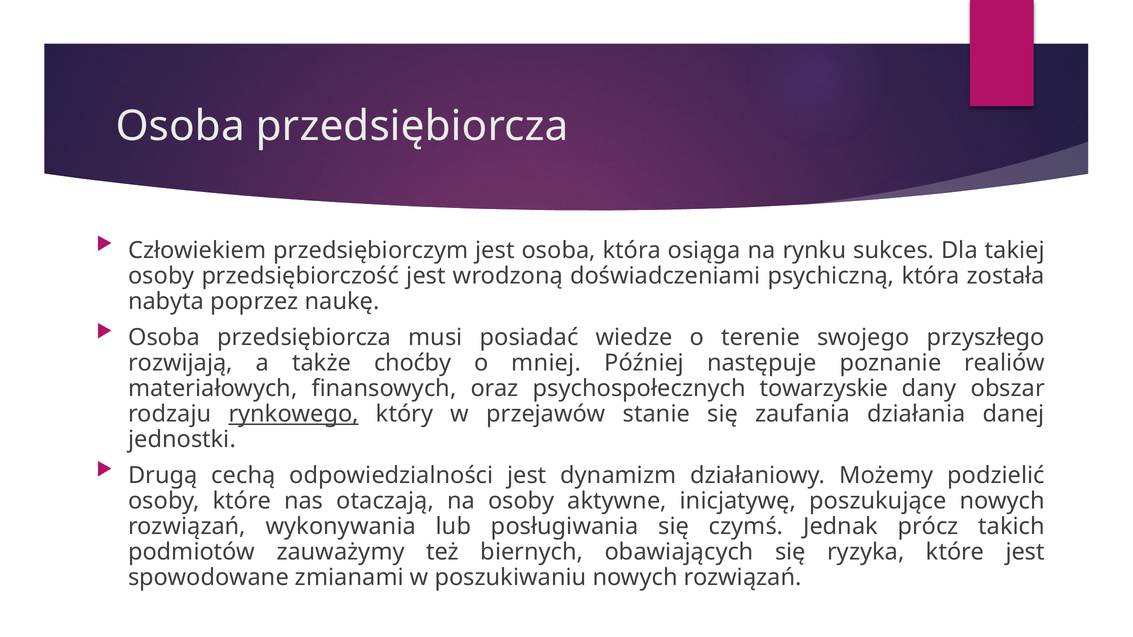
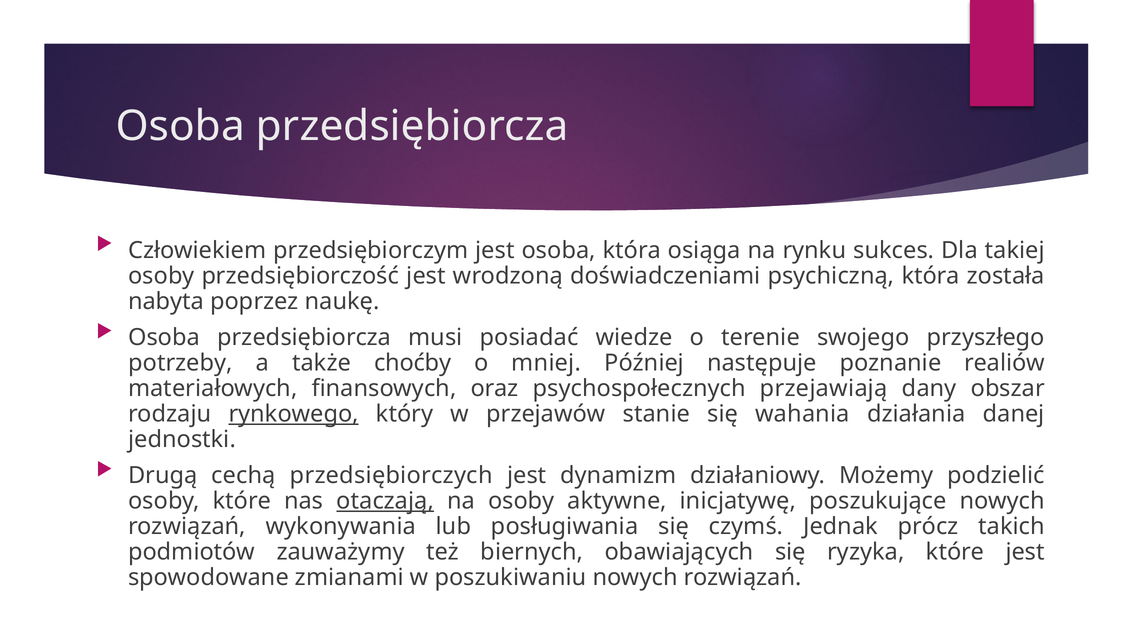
rozwijają: rozwijają -> potrzeby
towarzyskie: towarzyskie -> przejawiają
zaufania: zaufania -> wahania
odpowiedzialności: odpowiedzialności -> przedsiębiorczych
otaczają underline: none -> present
